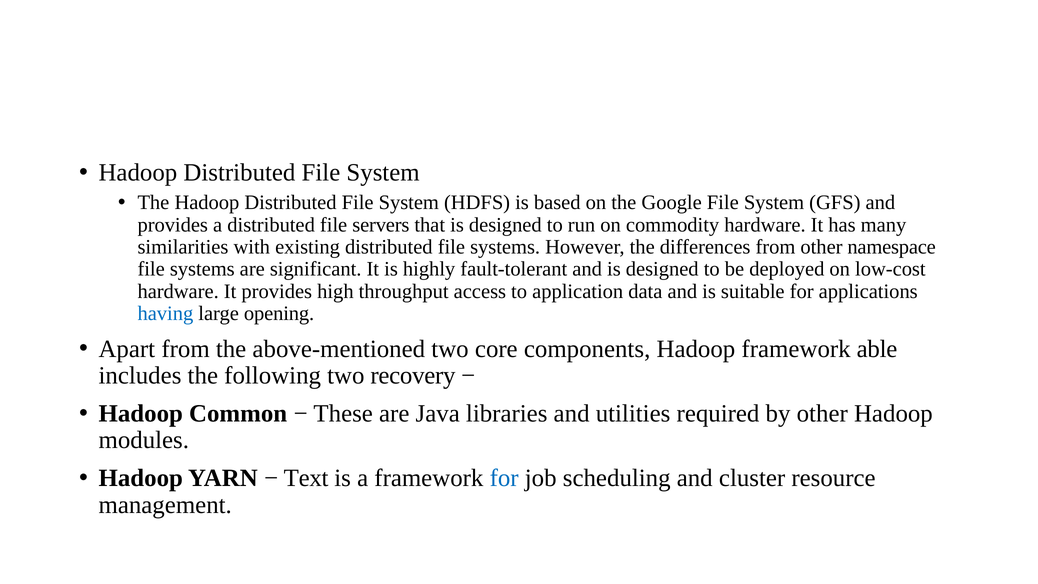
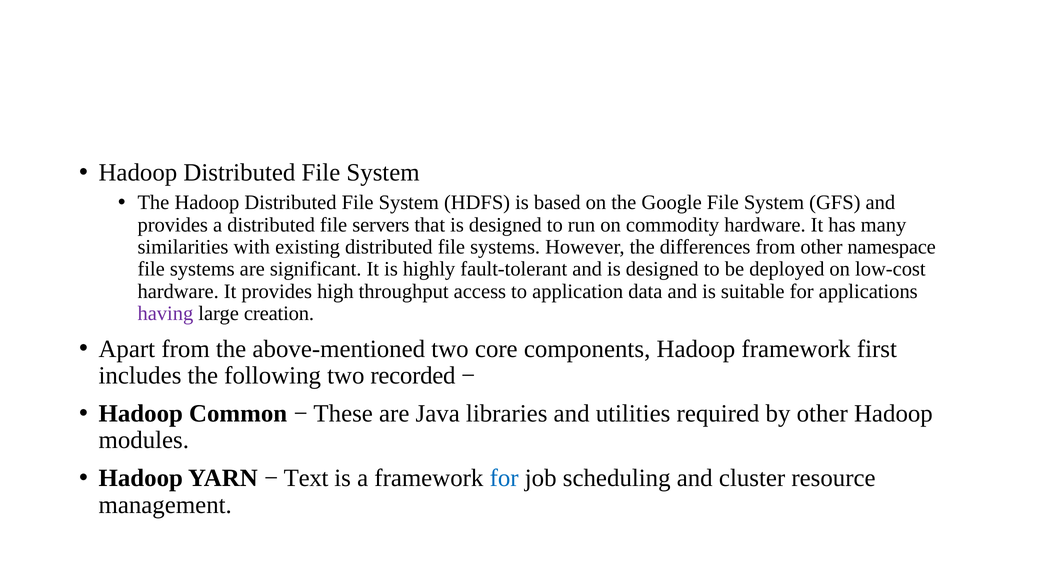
having colour: blue -> purple
opening: opening -> creation
able: able -> first
recovery: recovery -> recorded
